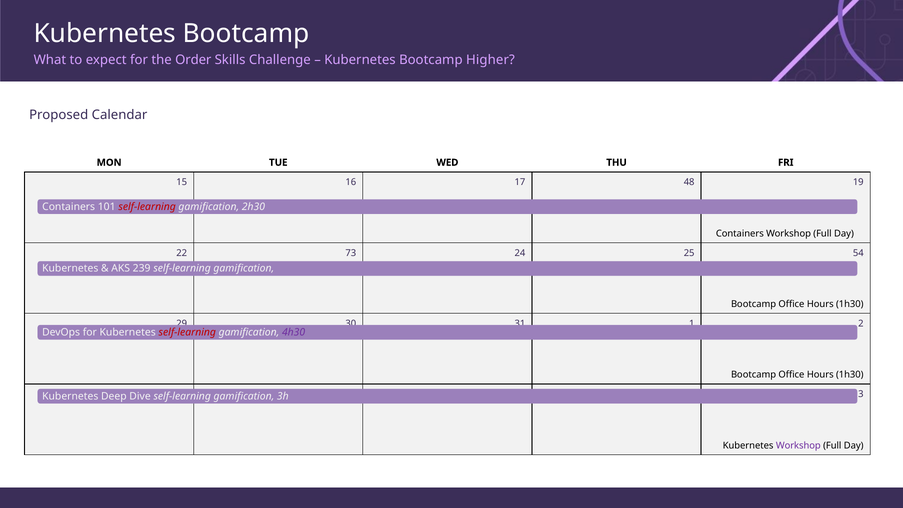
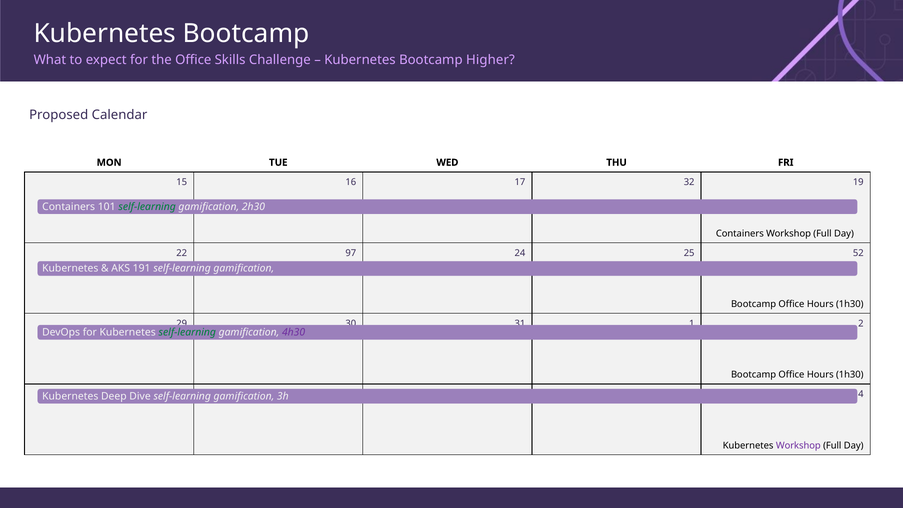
the Order: Order -> Office
48: 48 -> 32
self-learning at (147, 207) colour: red -> green
73: 73 -> 97
54: 54 -> 52
239: 239 -> 191
self-learning at (187, 332) colour: red -> green
3: 3 -> 4
